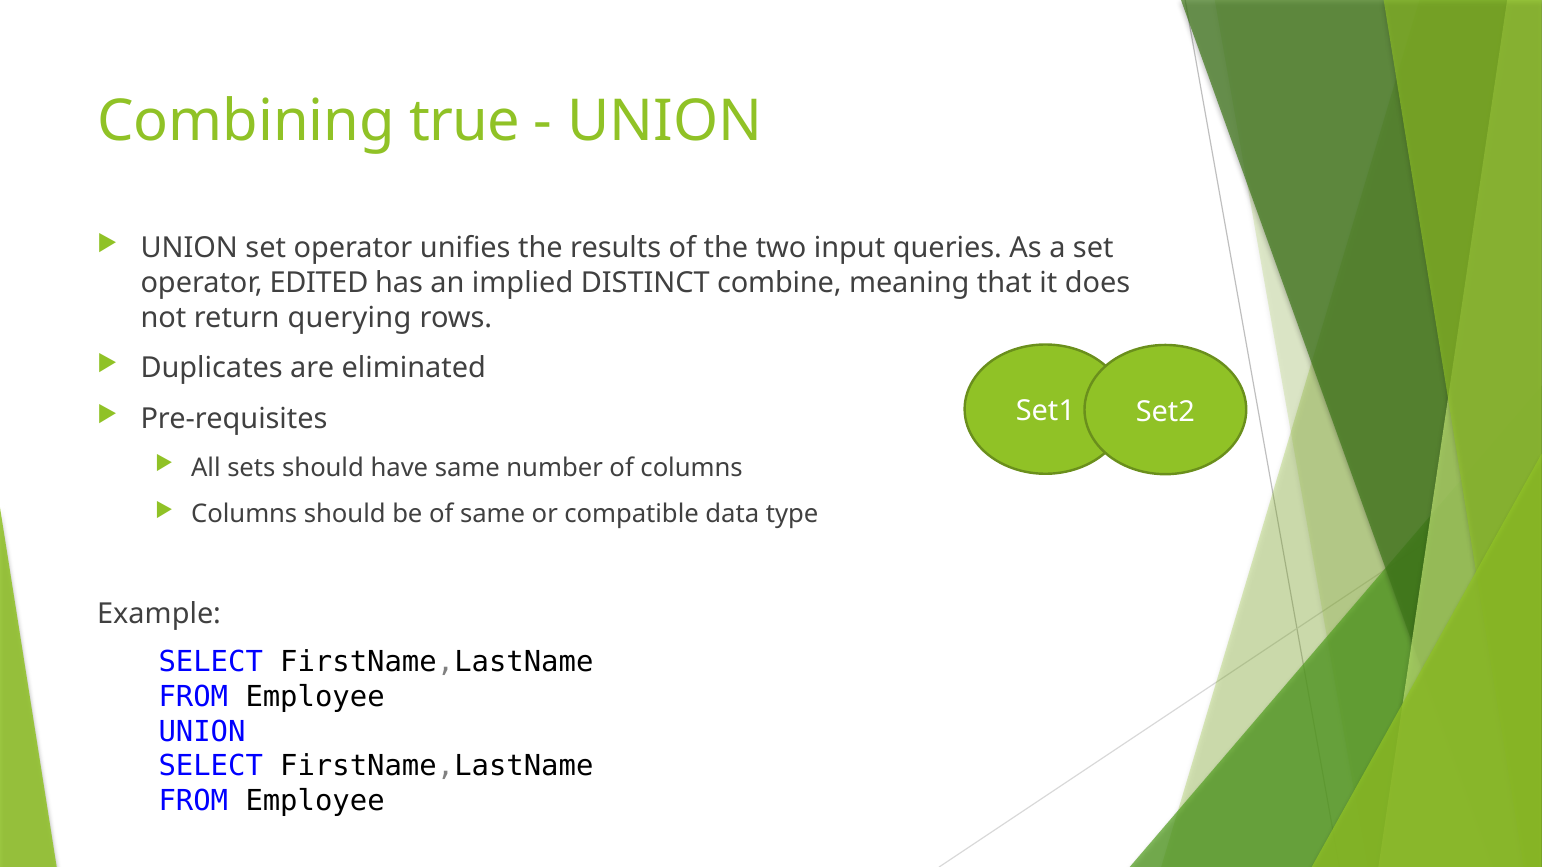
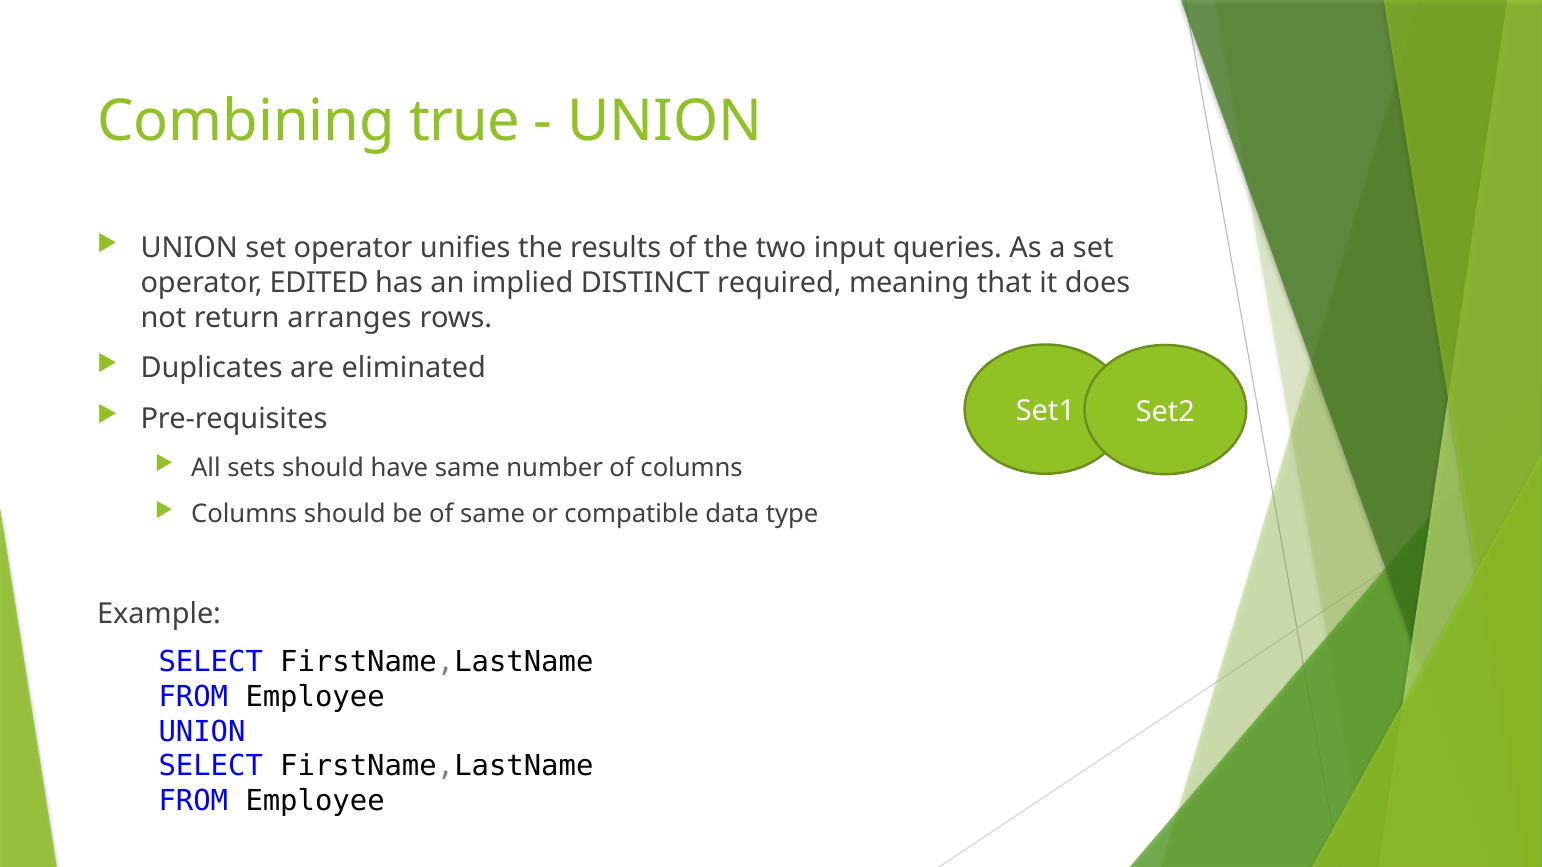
combine: combine -> required
querying: querying -> arranges
